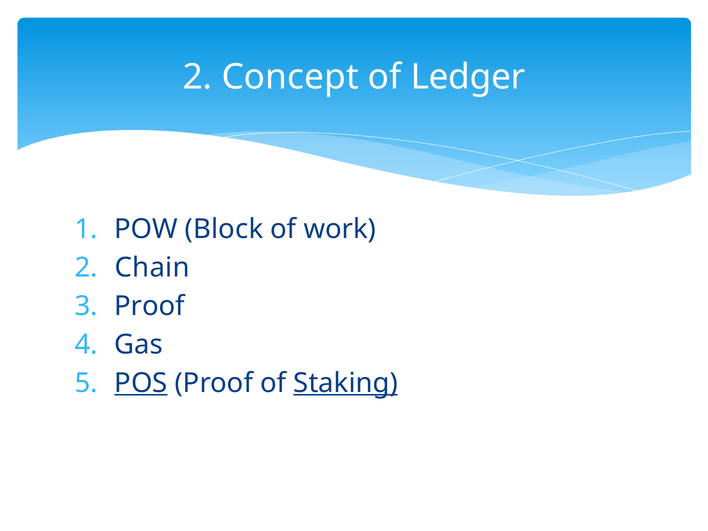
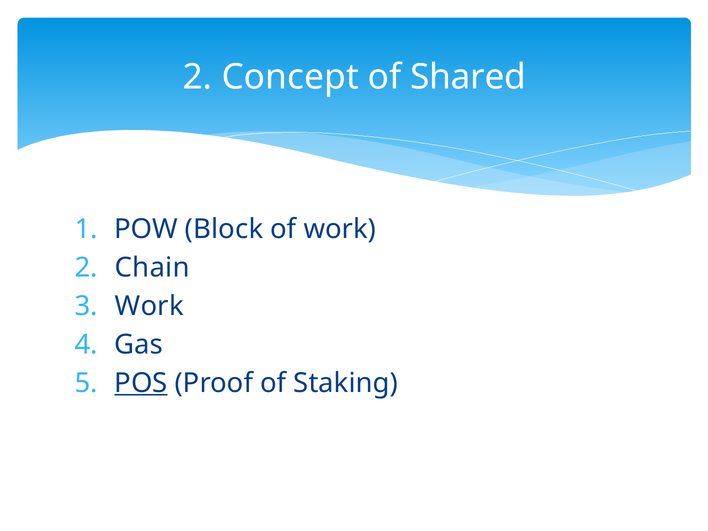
Ledger: Ledger -> Shared
Proof at (149, 306): Proof -> Work
Staking underline: present -> none
